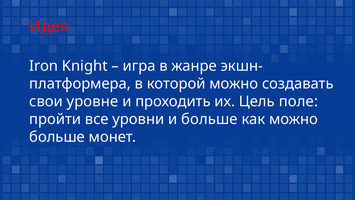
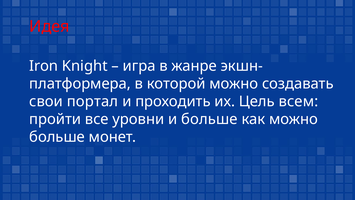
уровне: уровне -> портал
поле: поле -> всем
